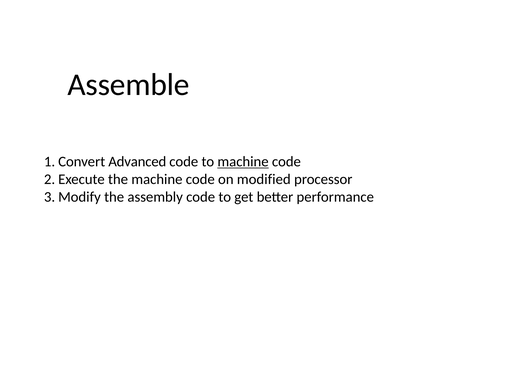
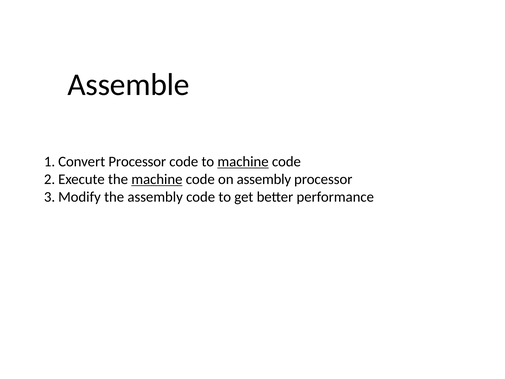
Advanced at (137, 162): Advanced -> Processor
machine at (157, 179) underline: none -> present
on modified: modified -> assembly
